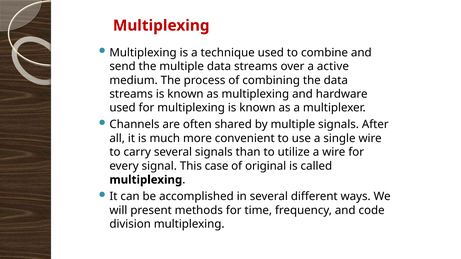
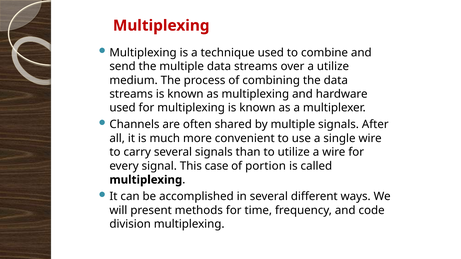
a active: active -> utilize
original: original -> portion
